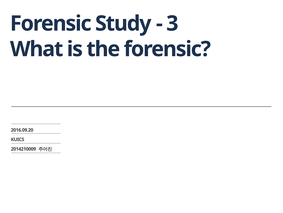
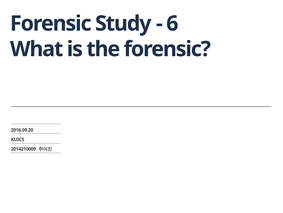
3: 3 -> 6
